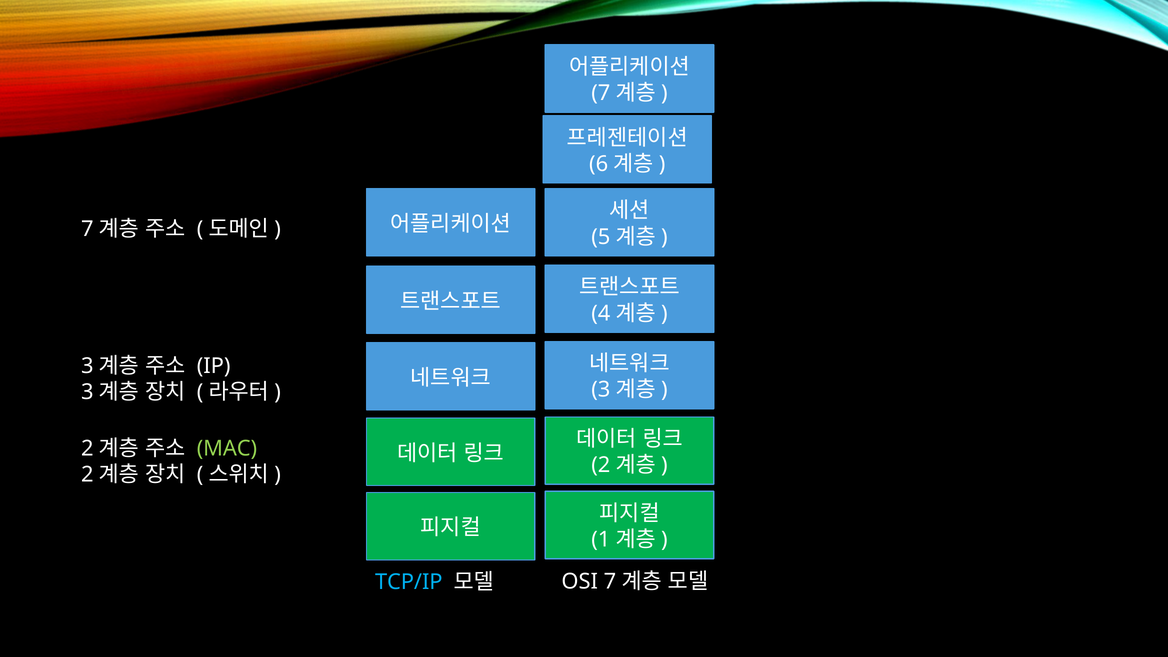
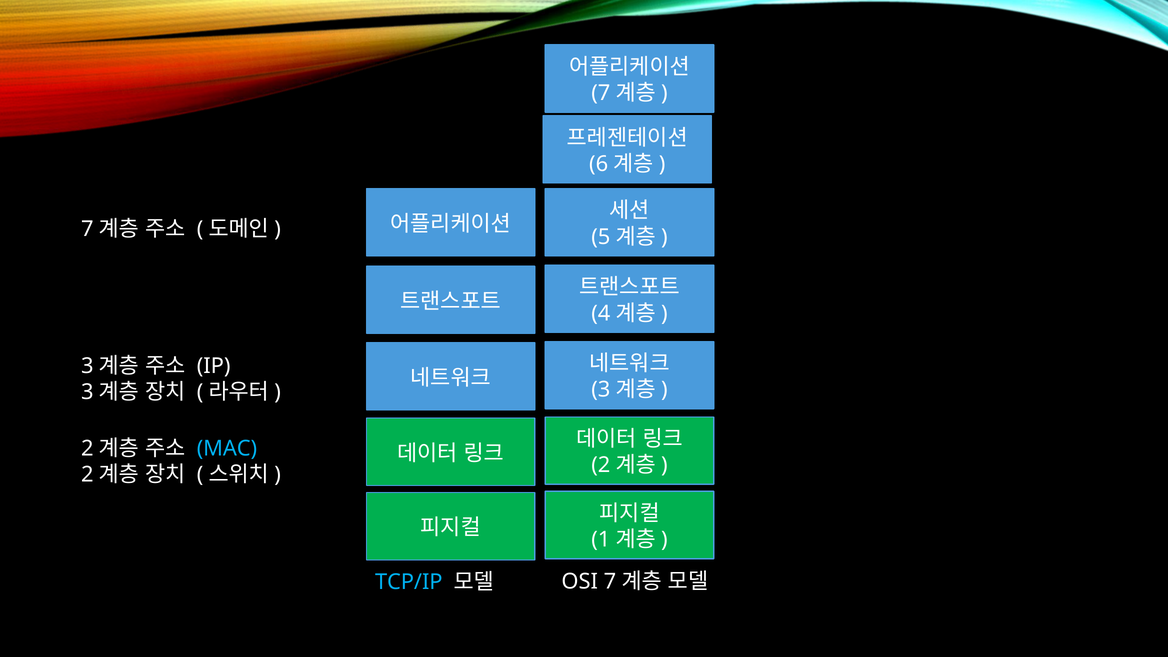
MAC colour: light green -> light blue
